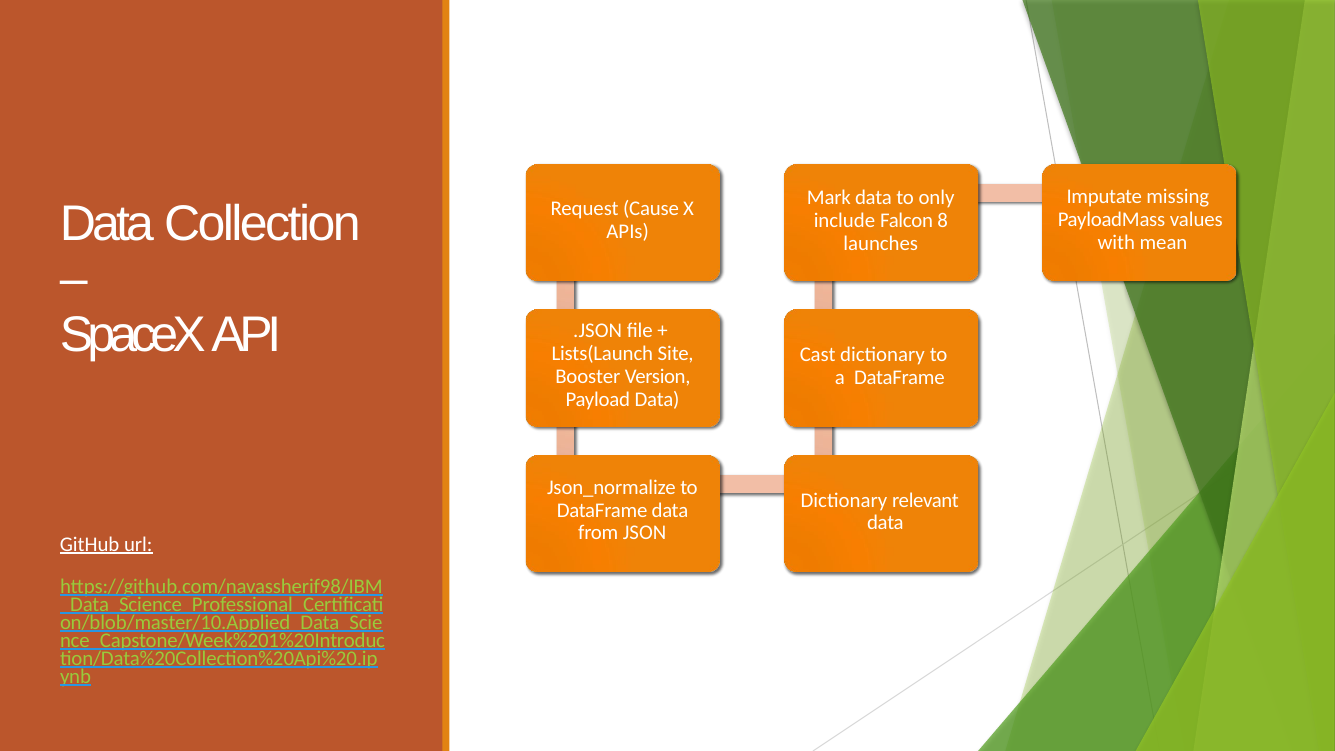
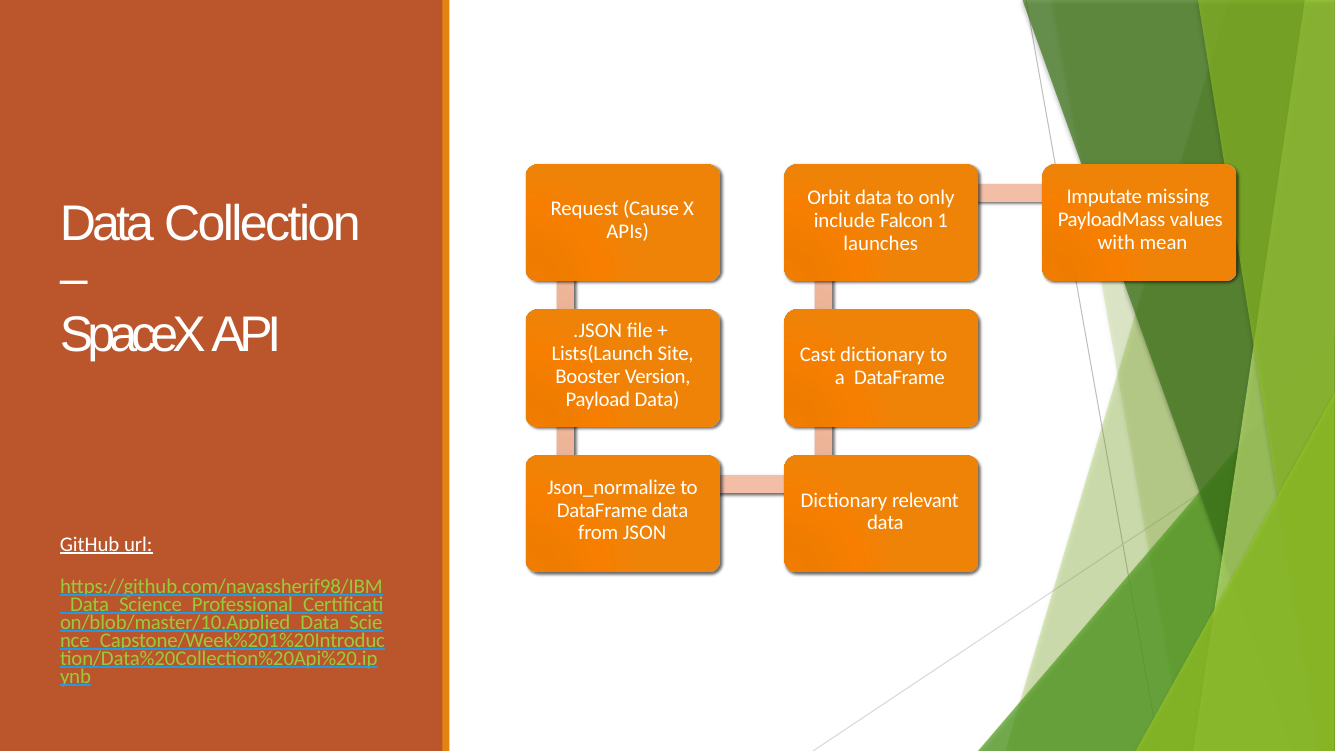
Mark: Mark -> Orbit
8: 8 -> 1
